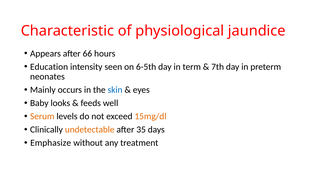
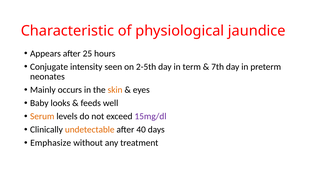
66: 66 -> 25
Education: Education -> Conjugate
6-5th: 6-5th -> 2-5th
skin colour: blue -> orange
15mg/dl colour: orange -> purple
35: 35 -> 40
